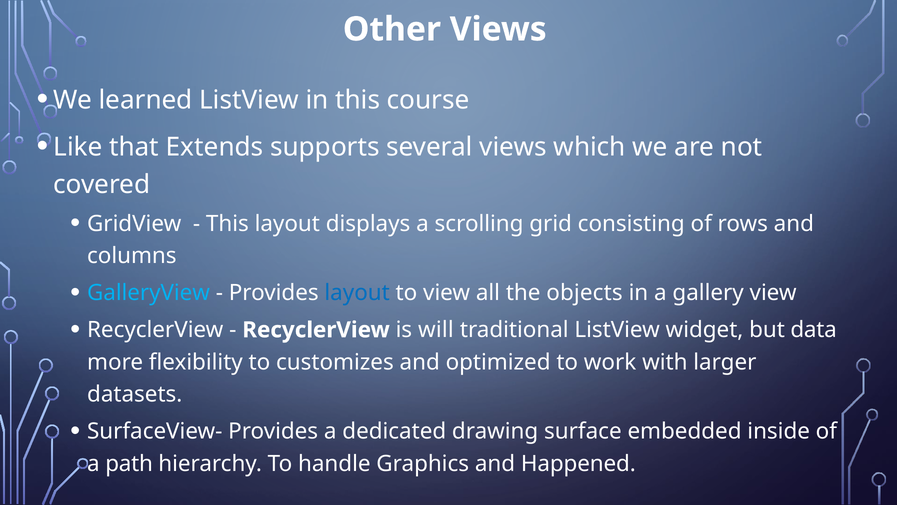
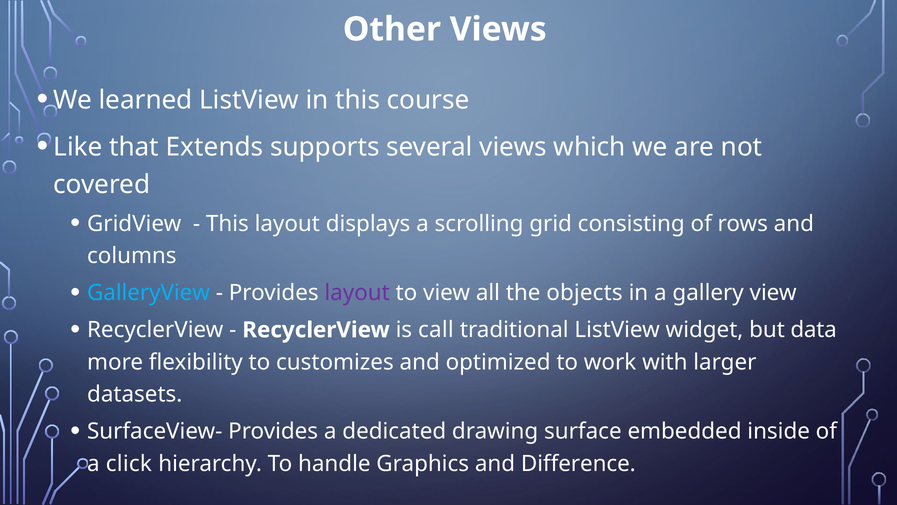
layout at (357, 293) colour: blue -> purple
will: will -> call
path: path -> click
Happened: Happened -> Difference
